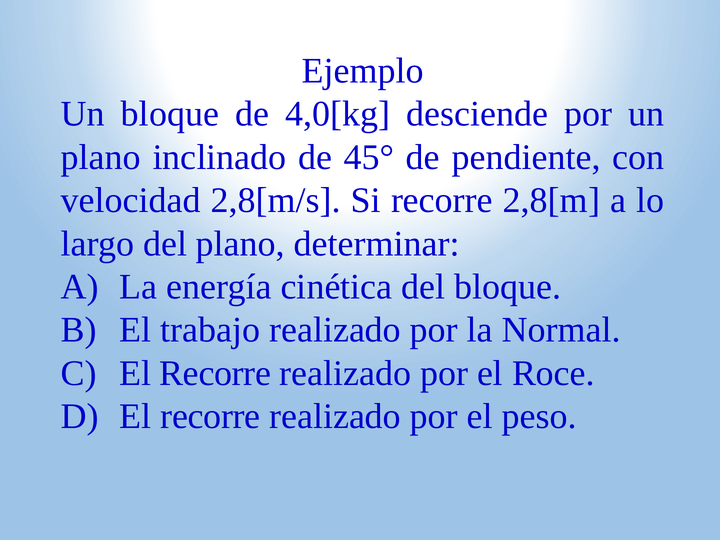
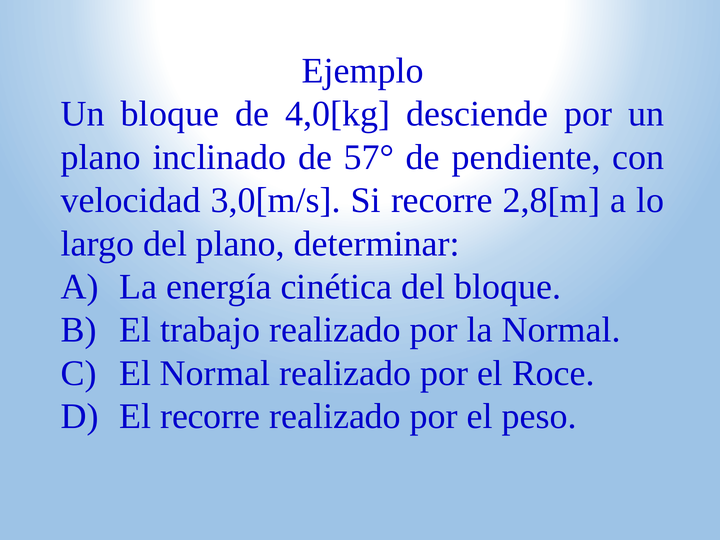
45°: 45° -> 57°
2,8[m/s: 2,8[m/s -> 3,0[m/s
Recorre at (215, 373): Recorre -> Normal
